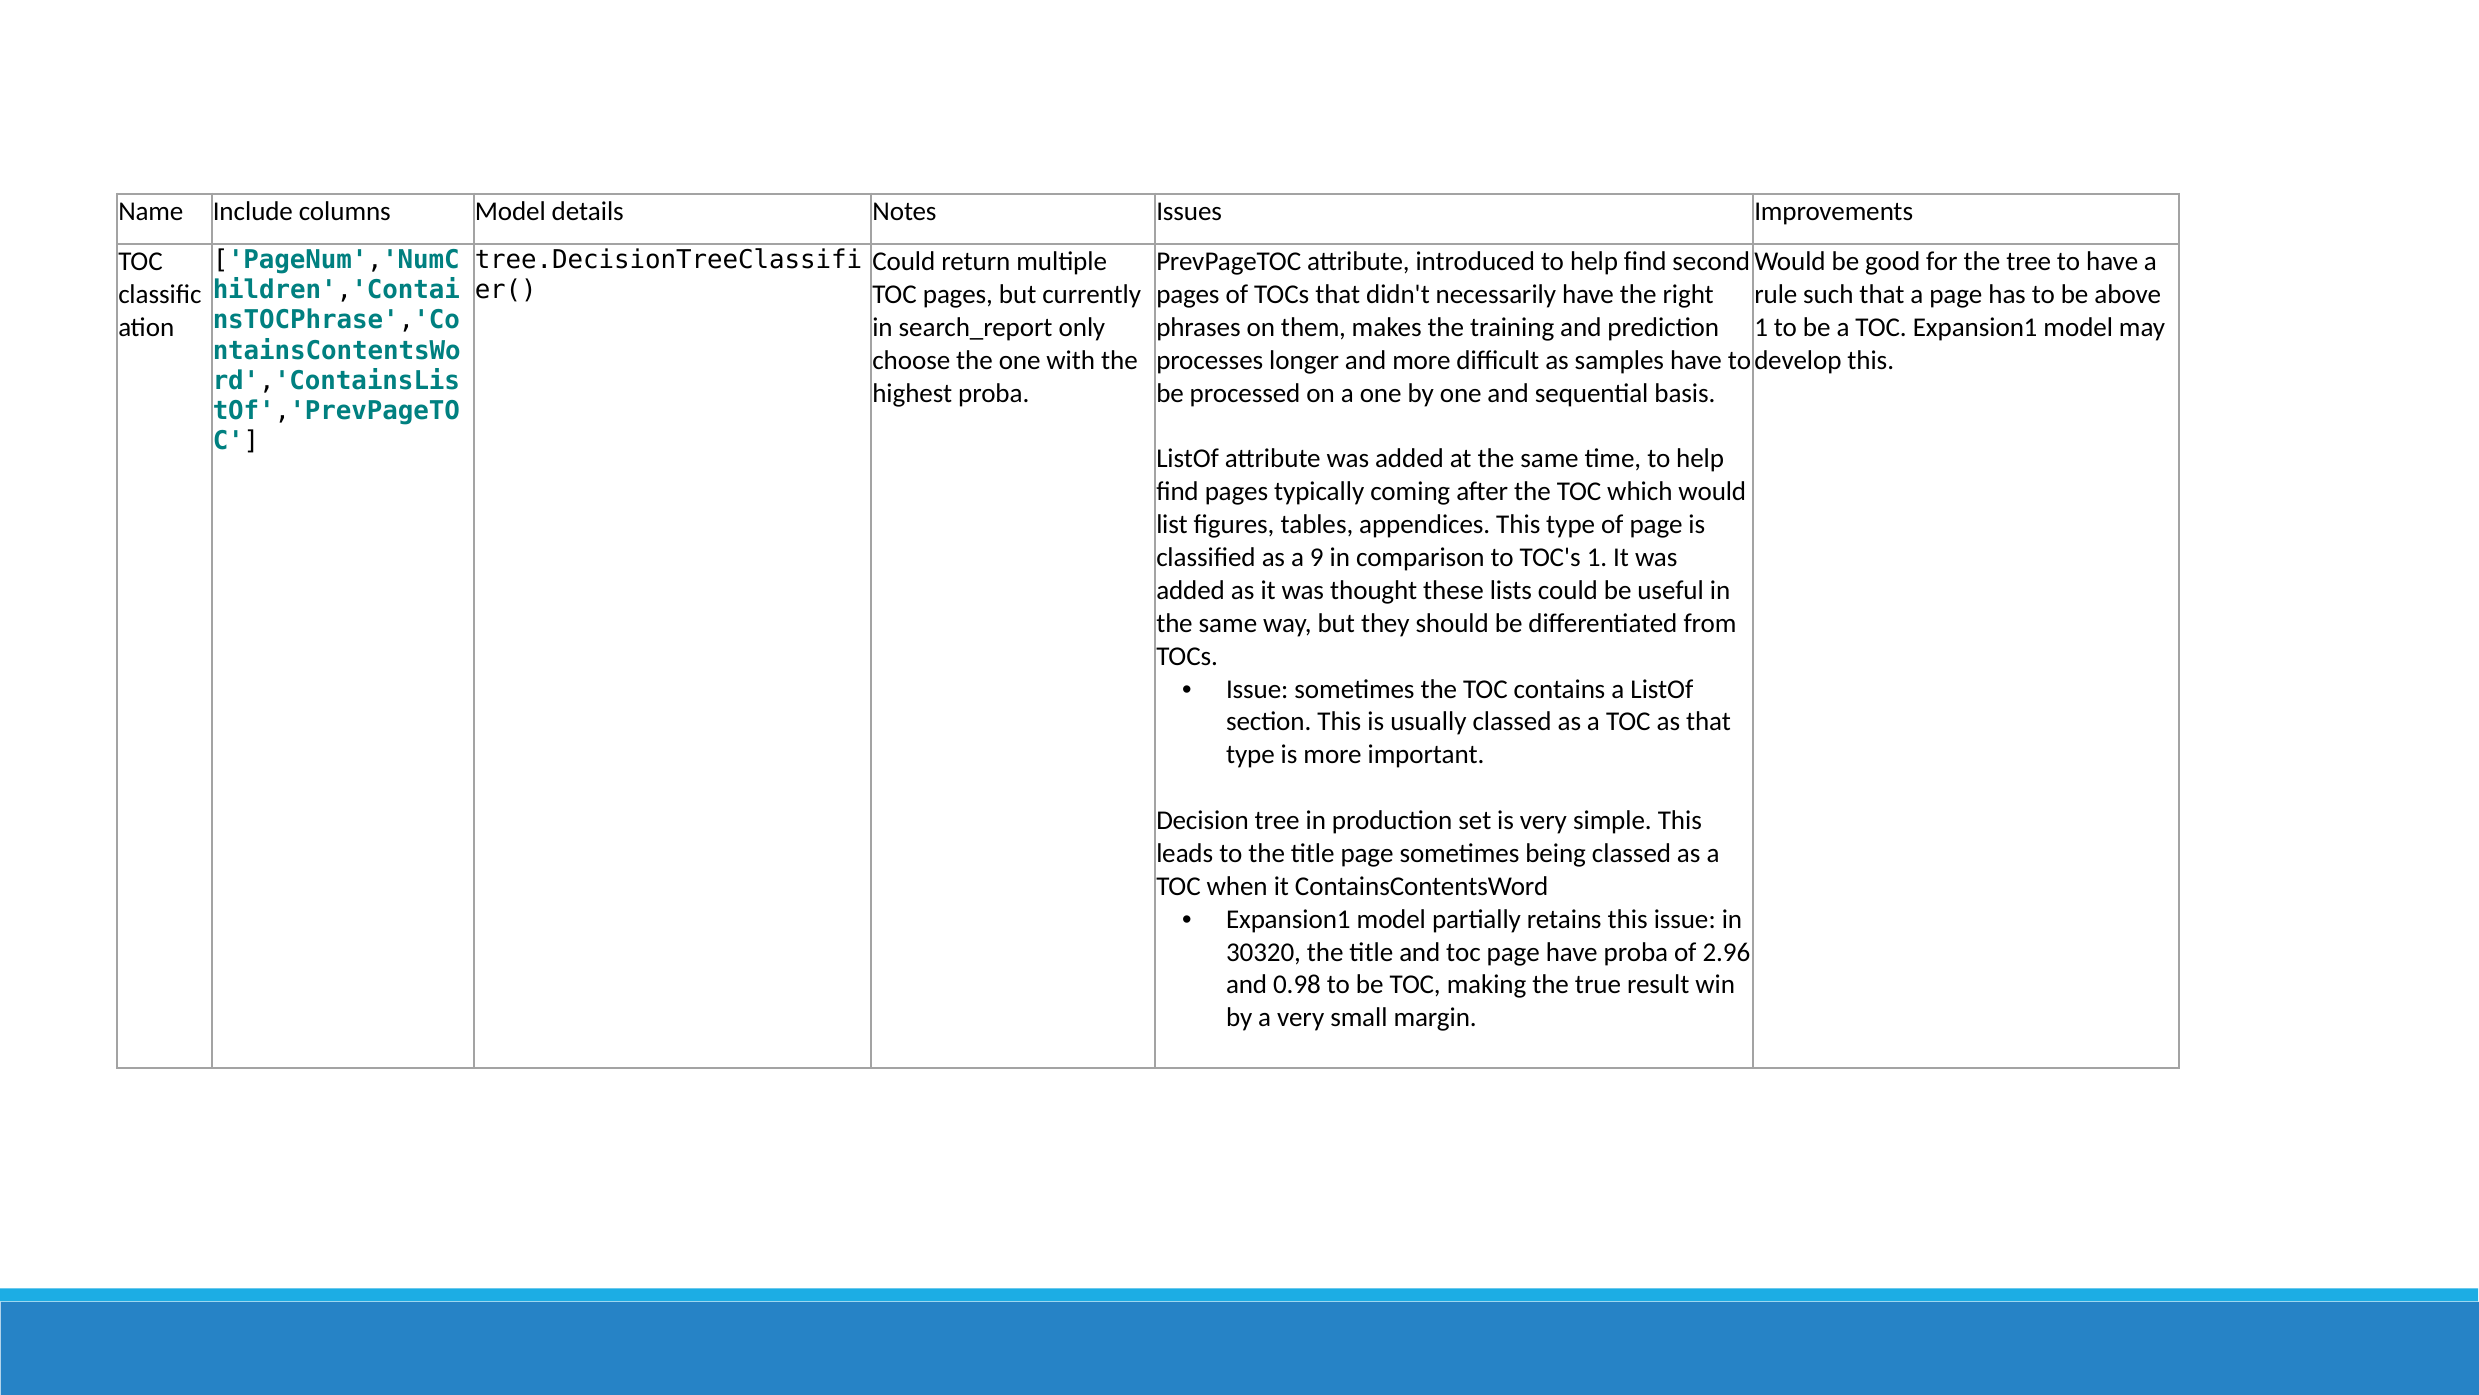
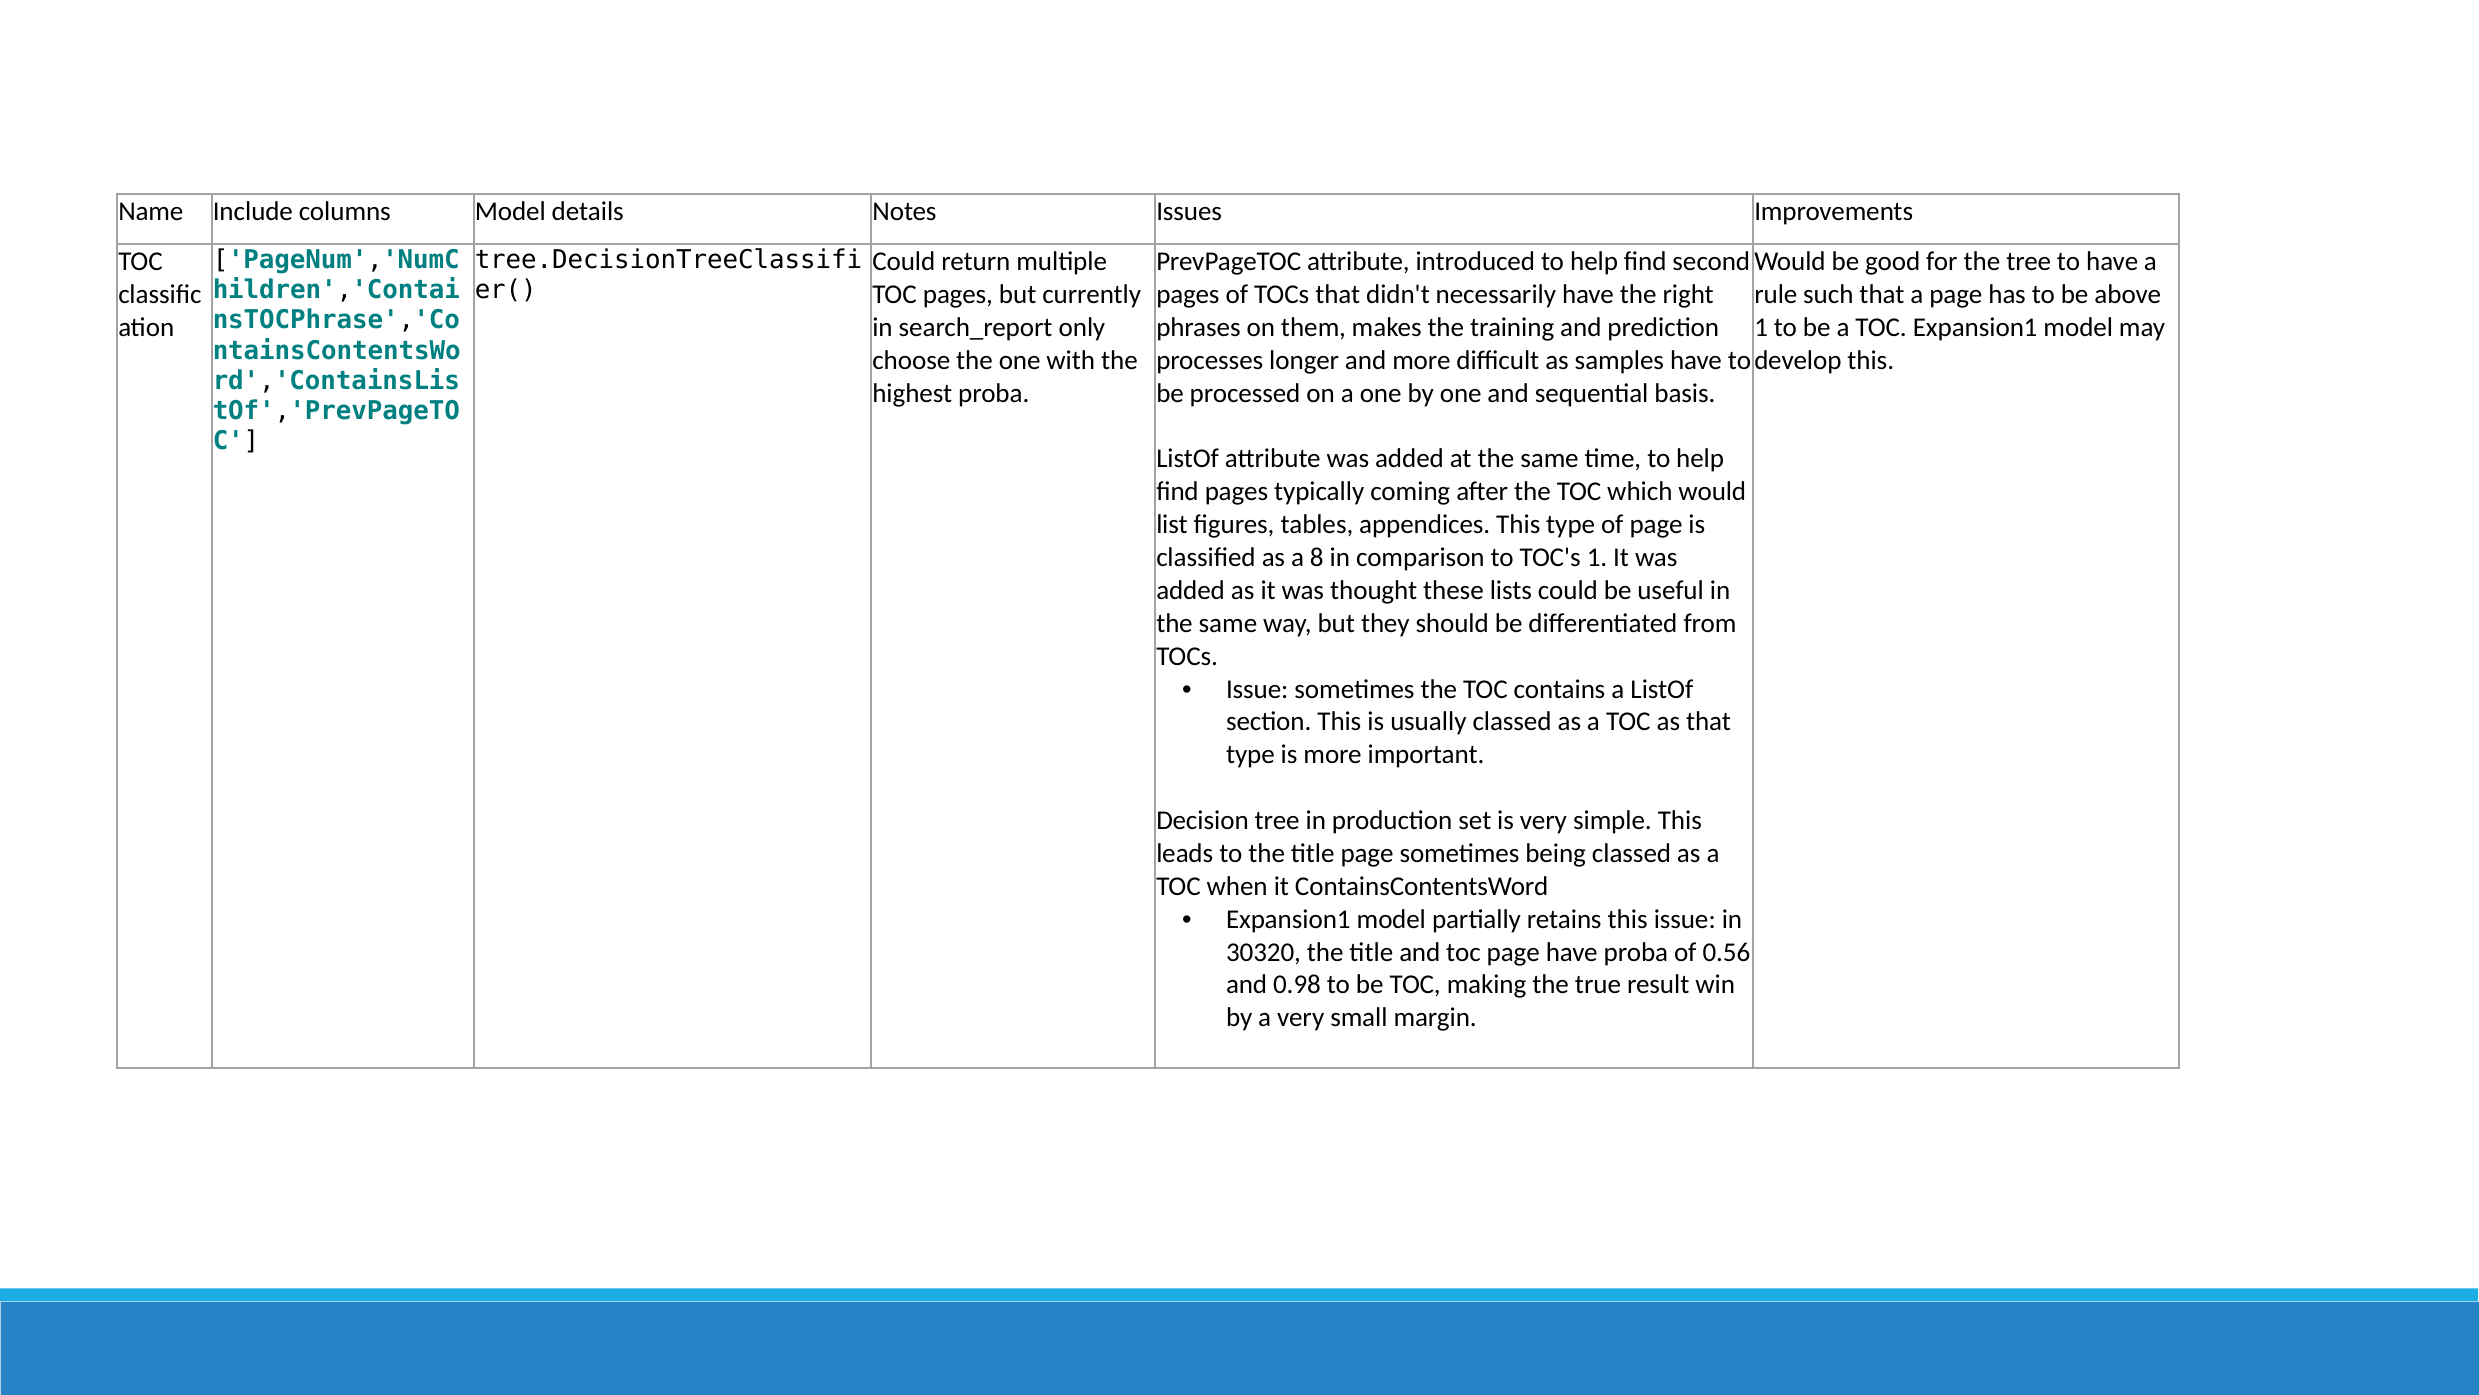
9: 9 -> 8
2.96: 2.96 -> 0.56
